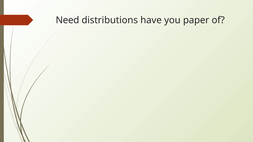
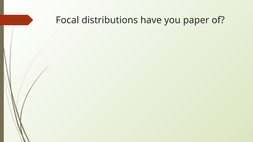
Need: Need -> Focal
